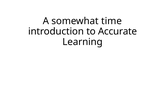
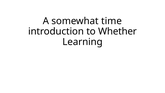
Accurate: Accurate -> Whether
